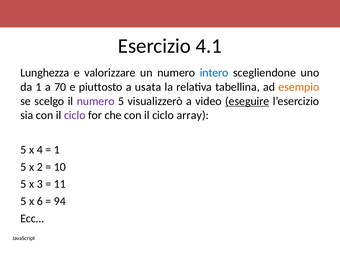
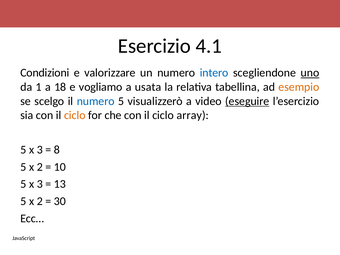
Lunghezza: Lunghezza -> Condizioni
uno underline: none -> present
70: 70 -> 18
piuttosto: piuttosto -> vogliamo
numero at (96, 101) colour: purple -> blue
ciclo at (75, 115) colour: purple -> orange
4 at (40, 150): 4 -> 3
1 at (57, 150): 1 -> 8
11: 11 -> 13
6 at (40, 201): 6 -> 2
94: 94 -> 30
